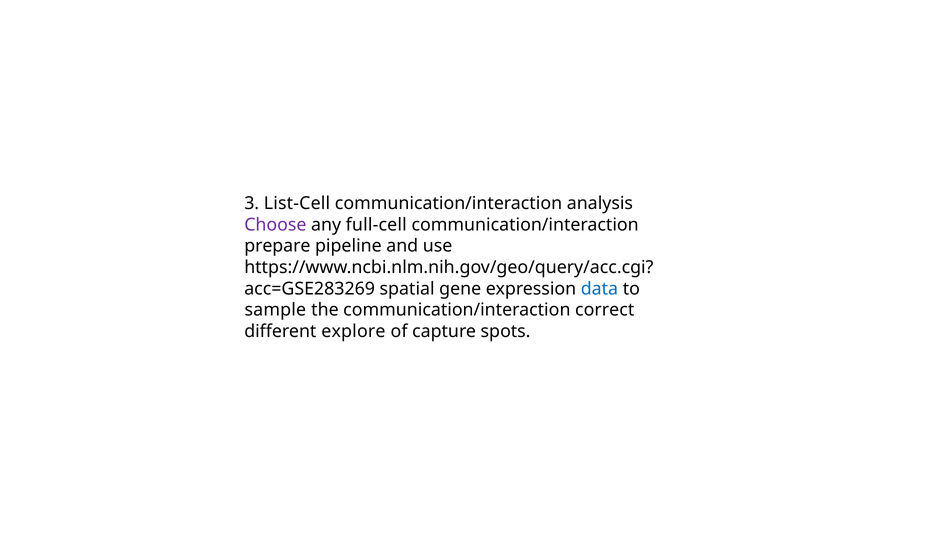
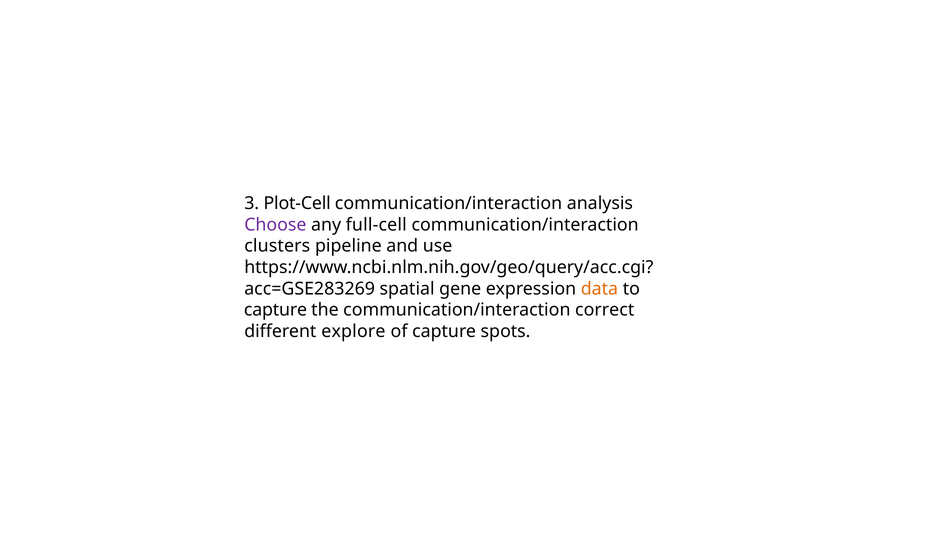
List-Cell: List-Cell -> Plot-Cell
prepare: prepare -> clusters
data colour: blue -> orange
sample at (275, 310): sample -> capture
